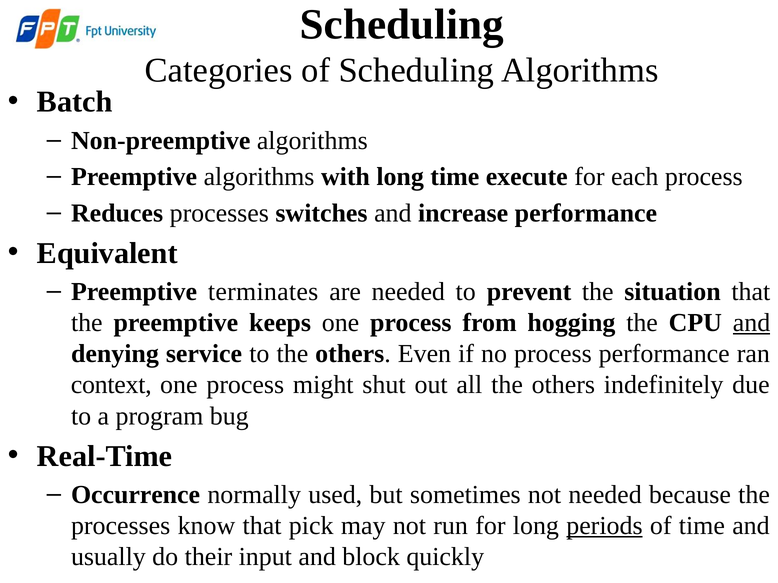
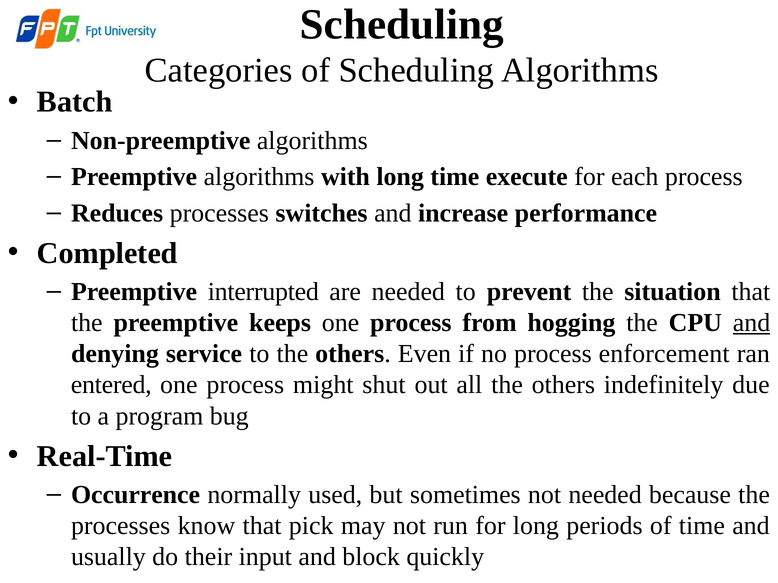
Equivalent: Equivalent -> Completed
terminates: terminates -> interrupted
process performance: performance -> enforcement
context: context -> entered
periods underline: present -> none
